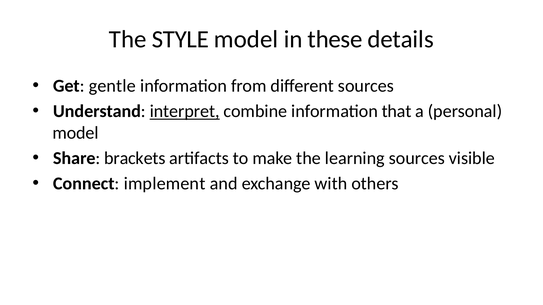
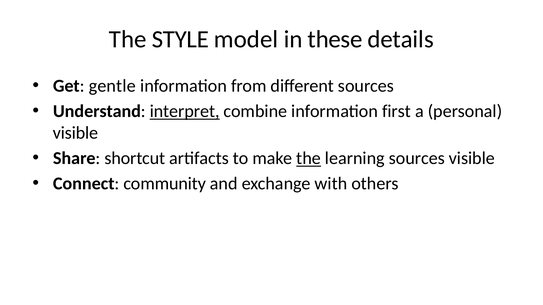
that: that -> first
model at (76, 133): model -> visible
brackets: brackets -> shortcut
the at (309, 159) underline: none -> present
implement: implement -> community
